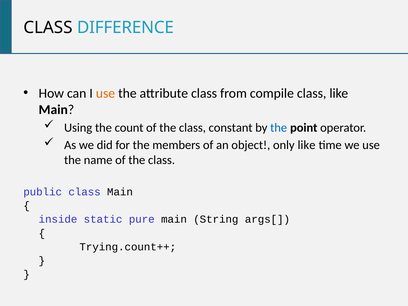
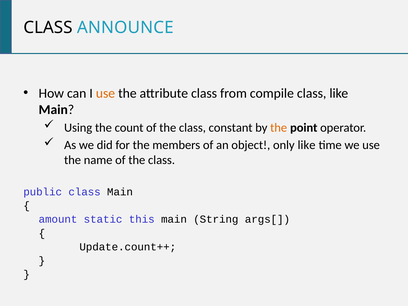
DIFFERENCE: DIFFERENCE -> ANNOUNCE
the at (279, 128) colour: blue -> orange
inside: inside -> amount
pure: pure -> this
Trying.count++: Trying.count++ -> Update.count++
